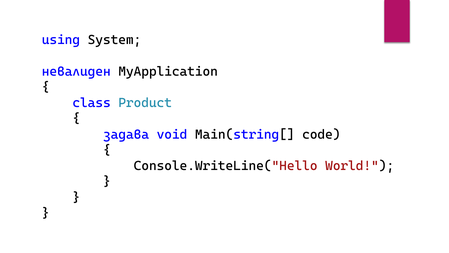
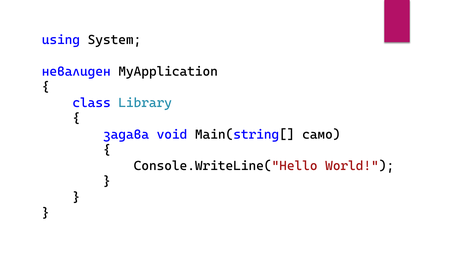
Product: Product -> Library
code: code -> само
